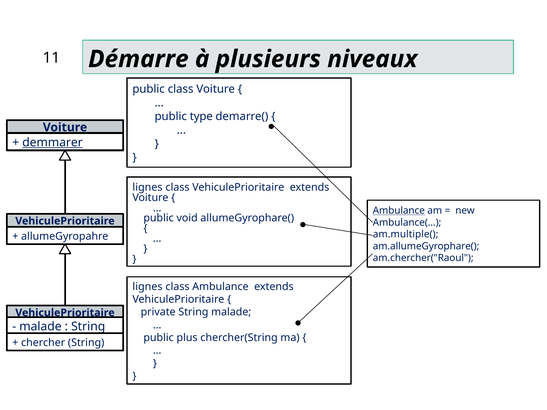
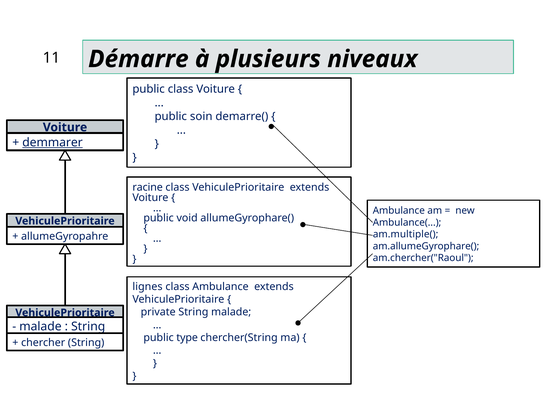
type: type -> soin
lignes at (147, 188): lignes -> racine
Ambulance at (399, 211) underline: present -> none
plus: plus -> type
